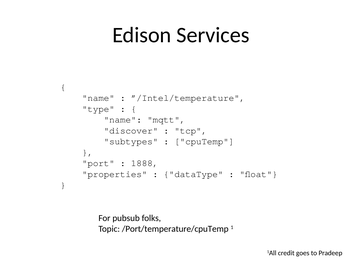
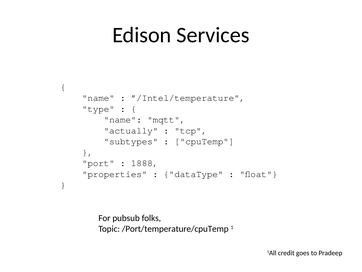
discover: discover -> actually
